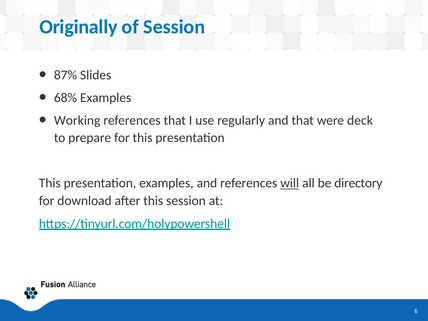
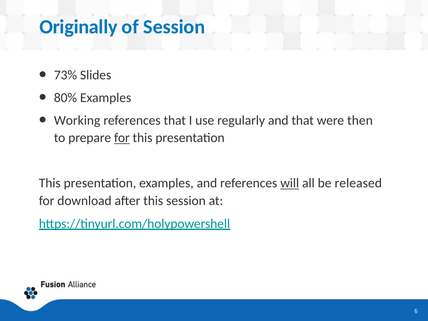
87%: 87% -> 73%
68%: 68% -> 80%
deck: deck -> then
for at (122, 138) underline: none -> present
directory: directory -> released
